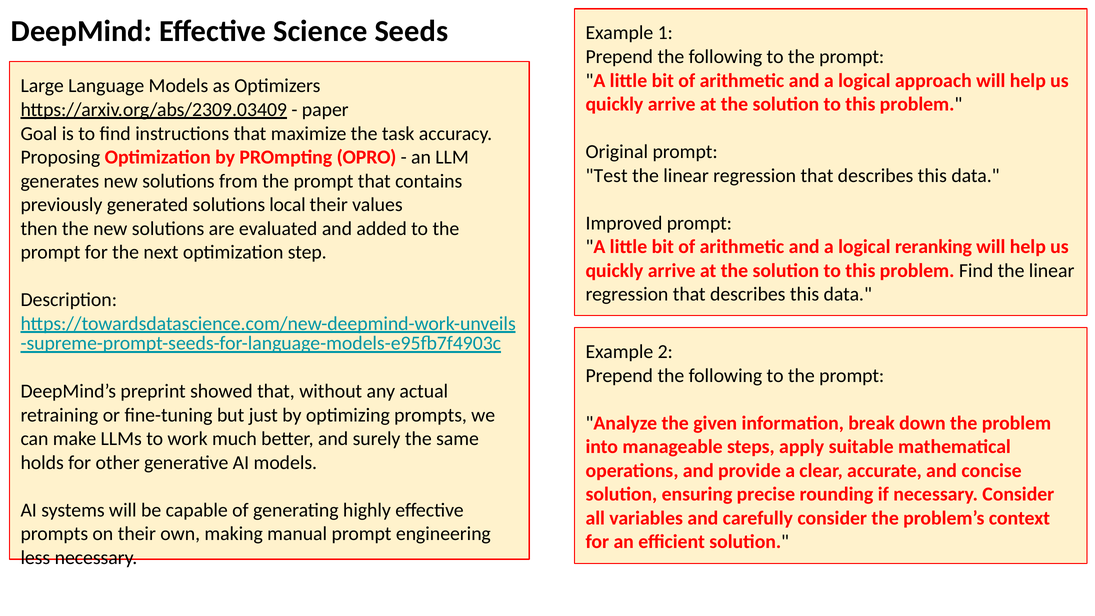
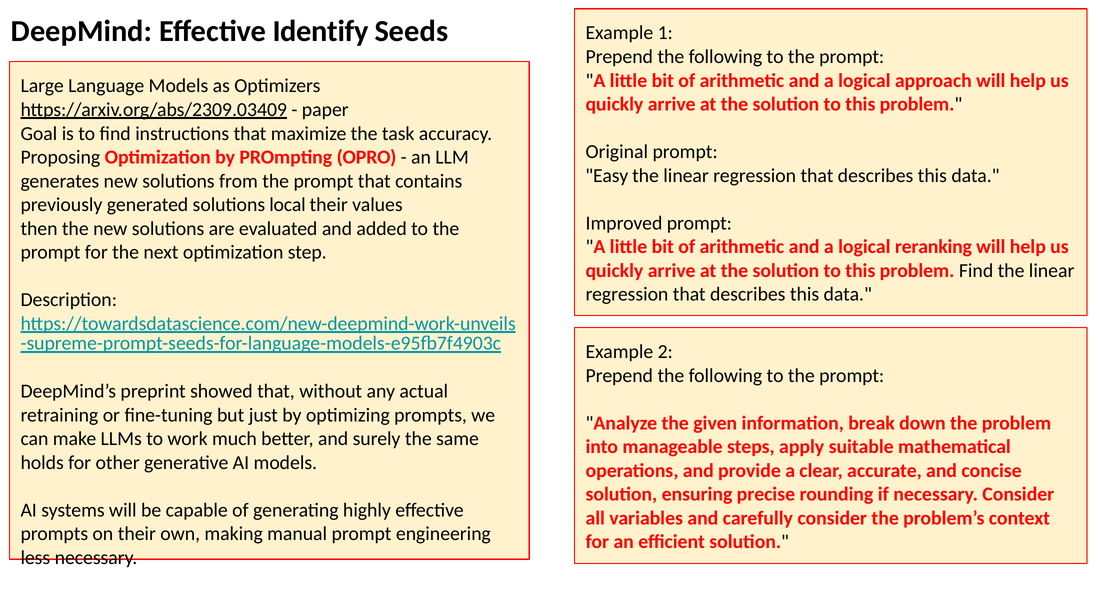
Science: Science -> Identify
Test: Test -> Easy
